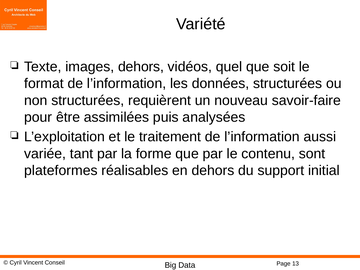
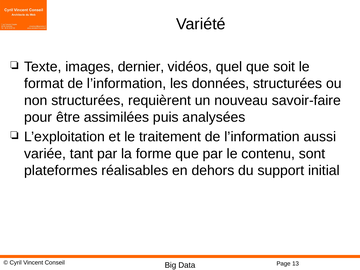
images dehors: dehors -> dernier
